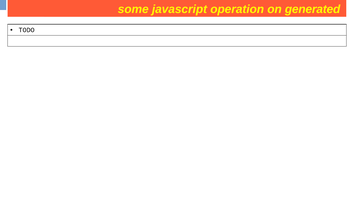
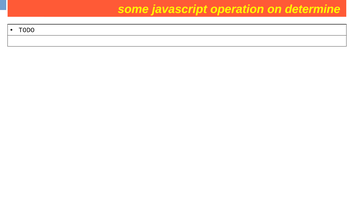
generated: generated -> determine
